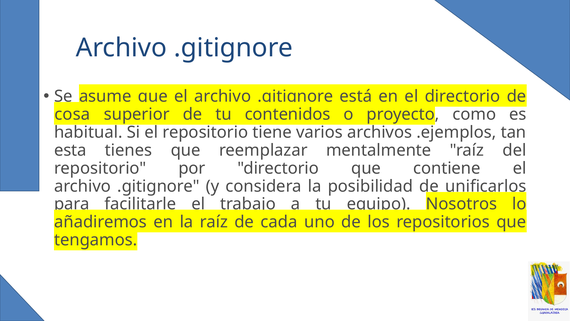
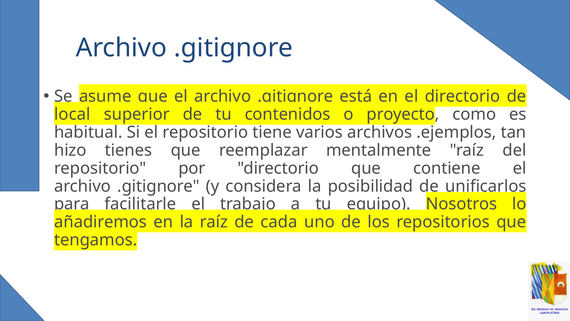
cosa: cosa -> local
esta: esta -> hizo
